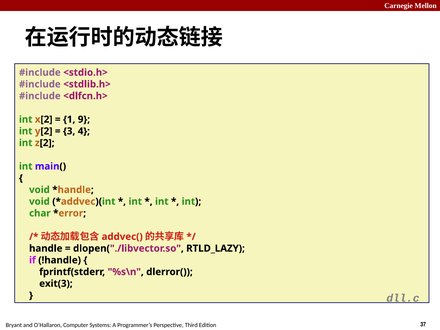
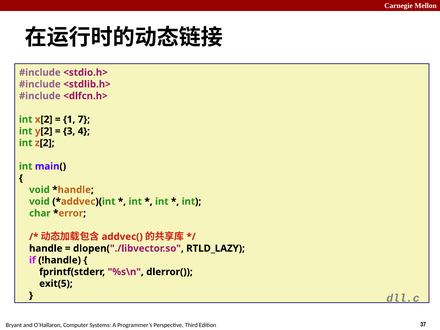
9: 9 -> 7
exit(3: exit(3 -> exit(5
